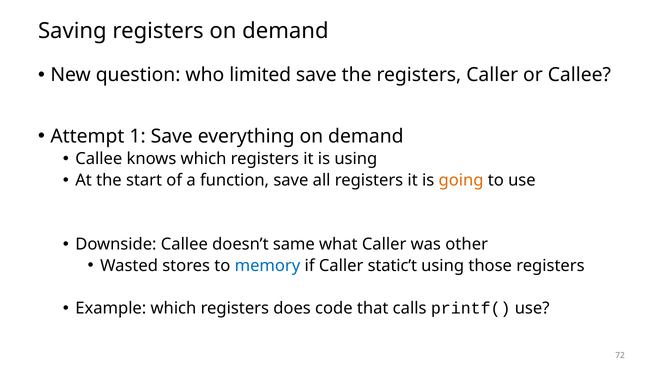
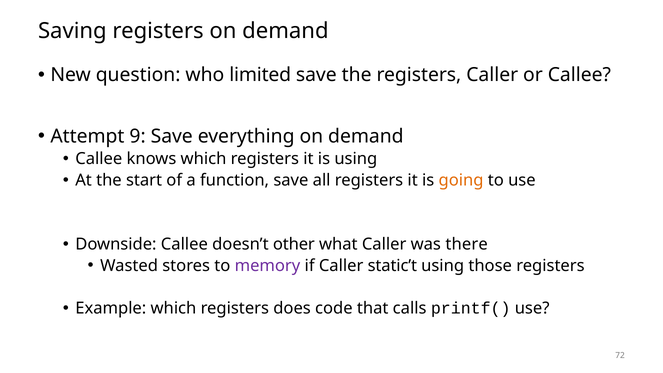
1: 1 -> 9
same: same -> other
other: other -> there
memory colour: blue -> purple
